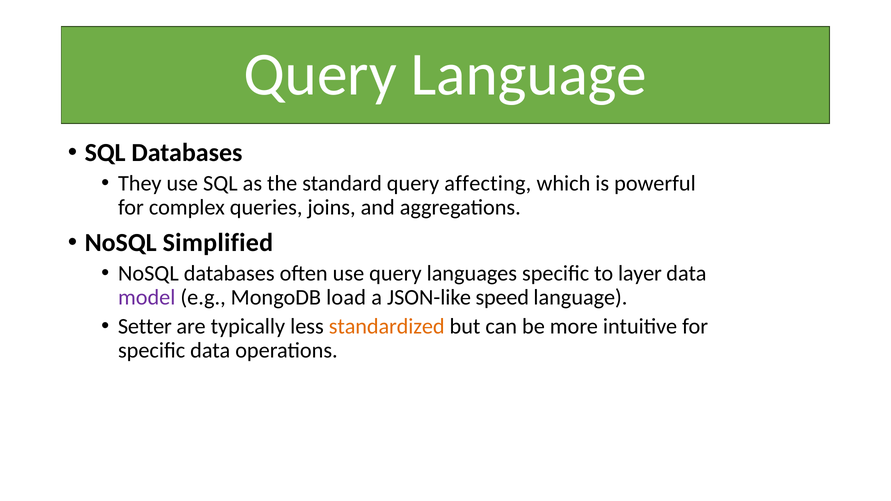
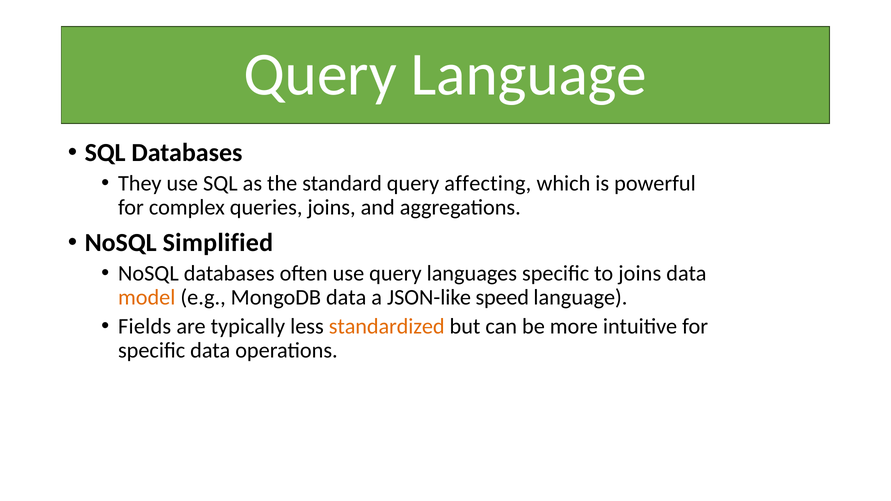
to layer: layer -> joins
model colour: purple -> orange
MongoDB load: load -> data
Setter: Setter -> Fields
